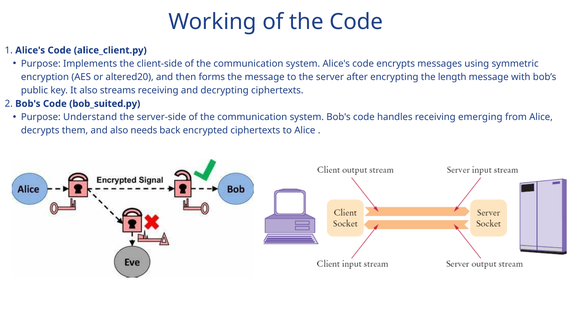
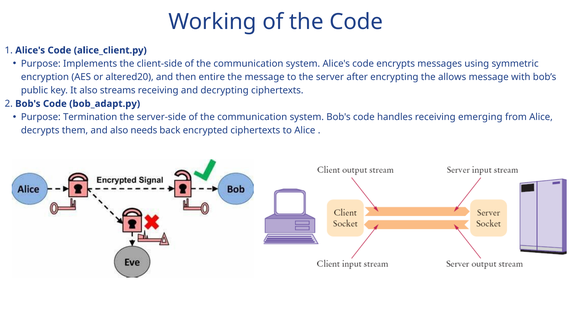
forms: forms -> entire
length: length -> allows
bob_suited.py: bob_suited.py -> bob_adapt.py
Understand: Understand -> Termination
